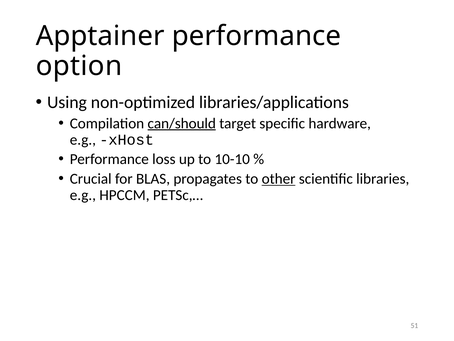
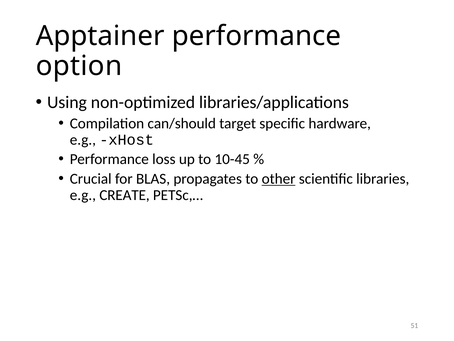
can/should underline: present -> none
10-10: 10-10 -> 10-45
HPCCM: HPCCM -> CREATE
